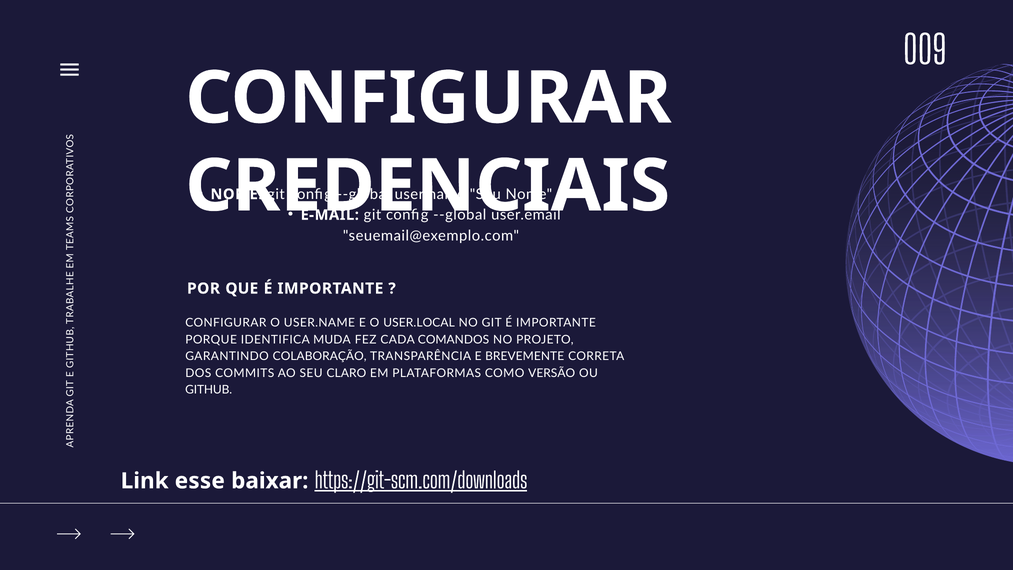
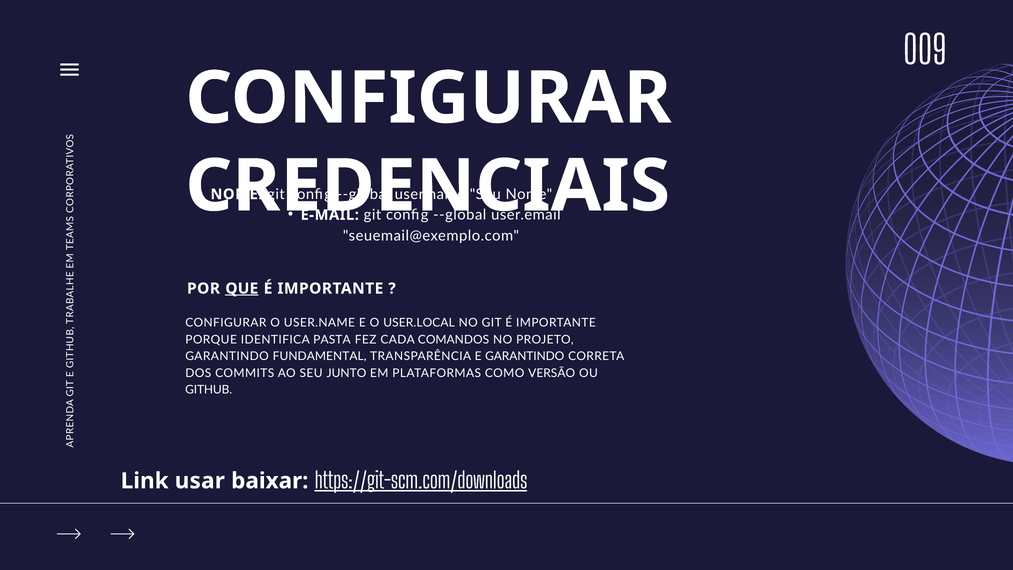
QUE underline: none -> present
MUDA: MUDA -> PASTA
COLABORAÇÃO: COLABORAÇÃO -> FUNDAMENTAL
E BREVEMENTE: BREVEMENTE -> GARANTINDO
CLARO: CLARO -> JUNTO
esse: esse -> usar
